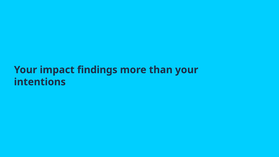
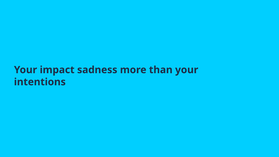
findings: findings -> sadness
